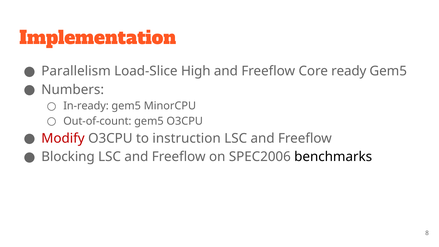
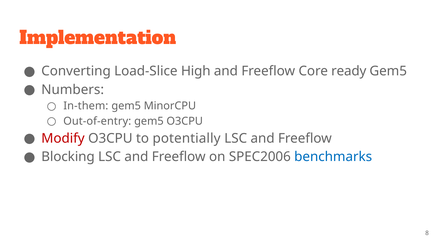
Parallelism: Parallelism -> Converting
In-ready: In-ready -> In-them
Out-of-count: Out-of-count -> Out-of-entry
instruction: instruction -> potentially
benchmarks colour: black -> blue
